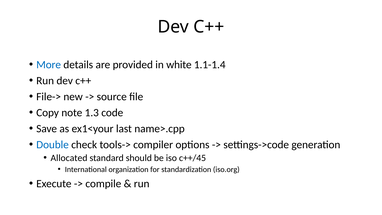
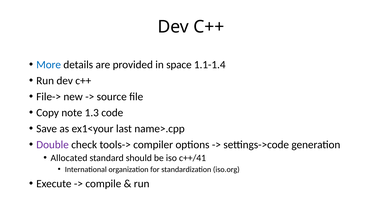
white: white -> space
Double colour: blue -> purple
c++/45: c++/45 -> c++/41
